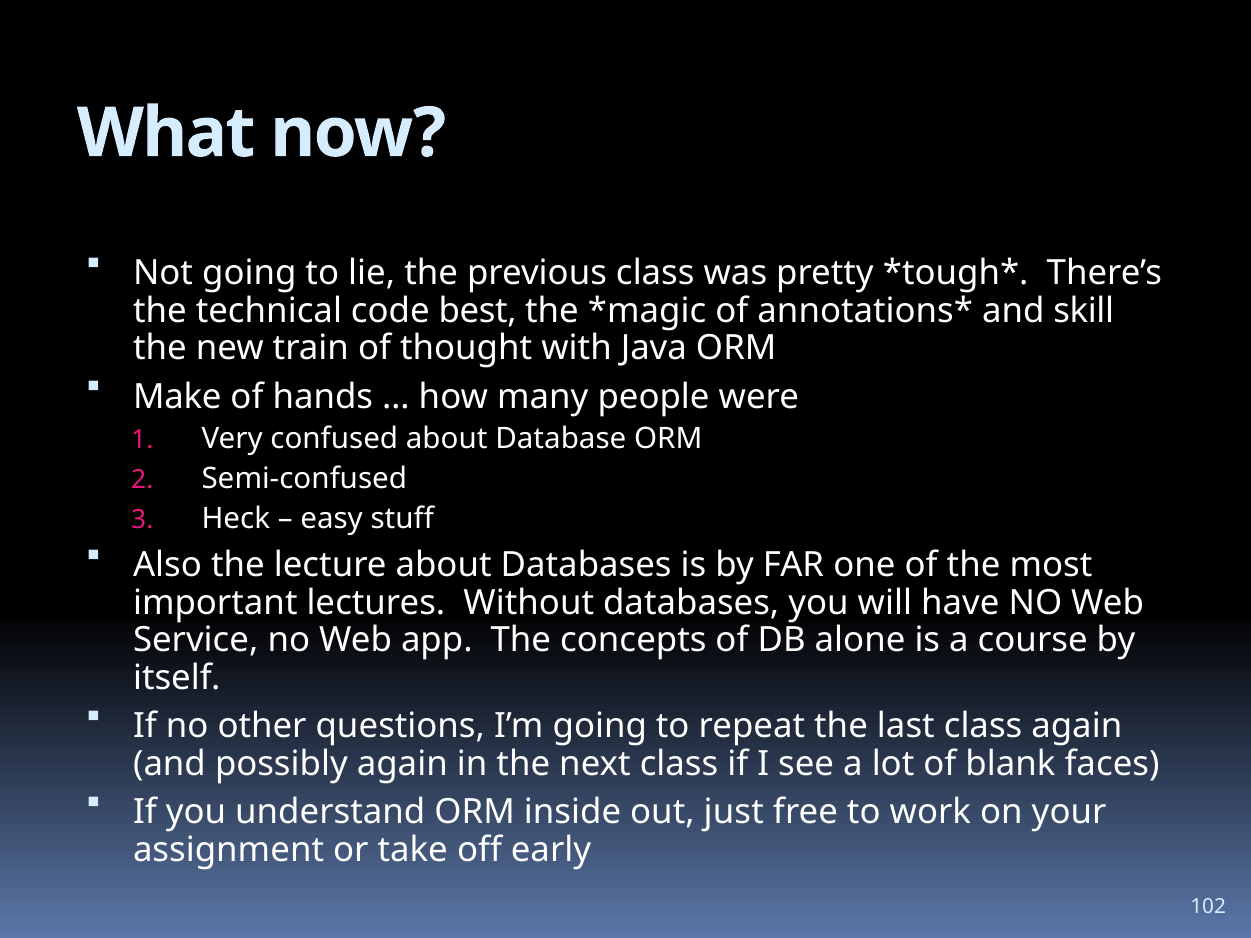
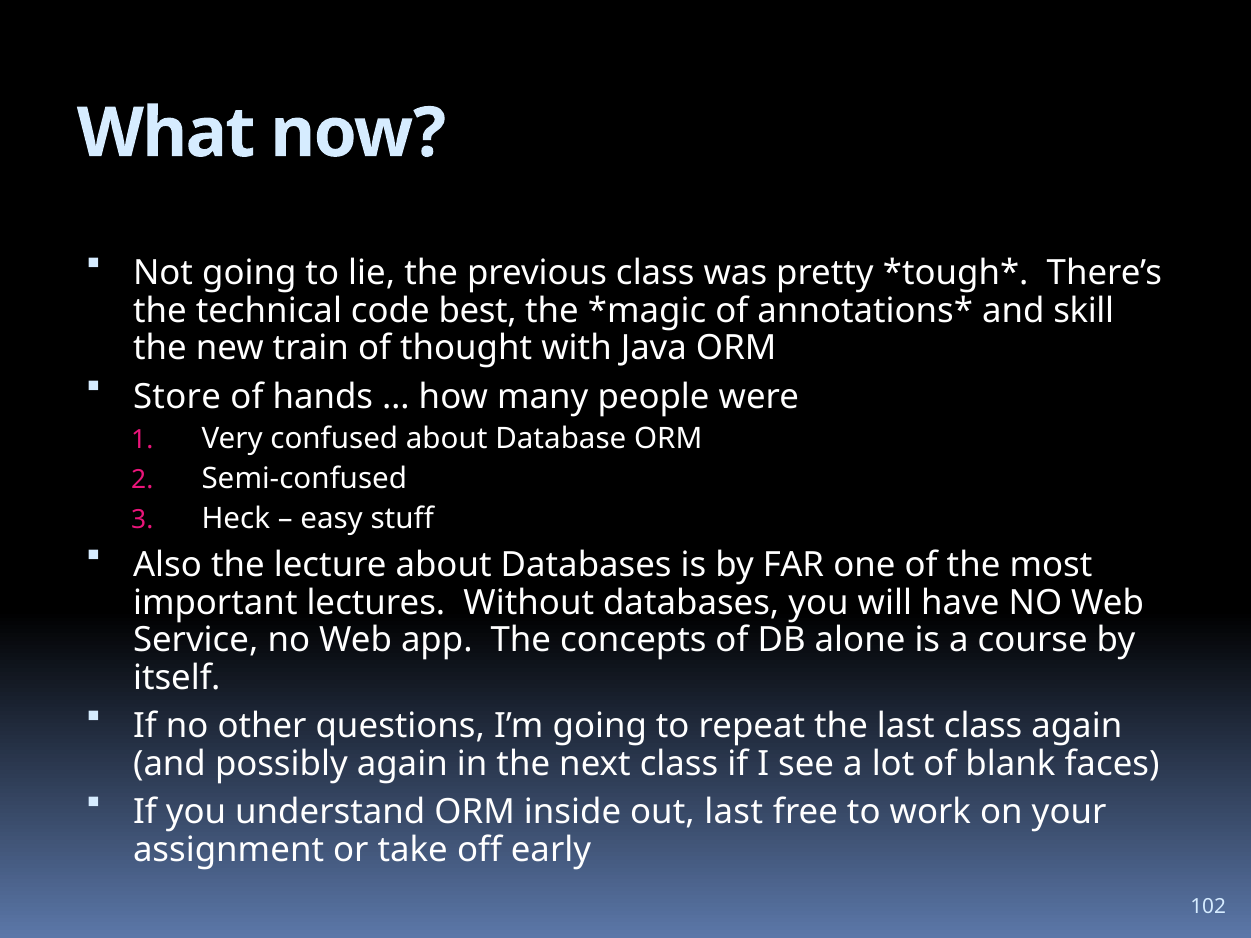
Make: Make -> Store
out just: just -> last
